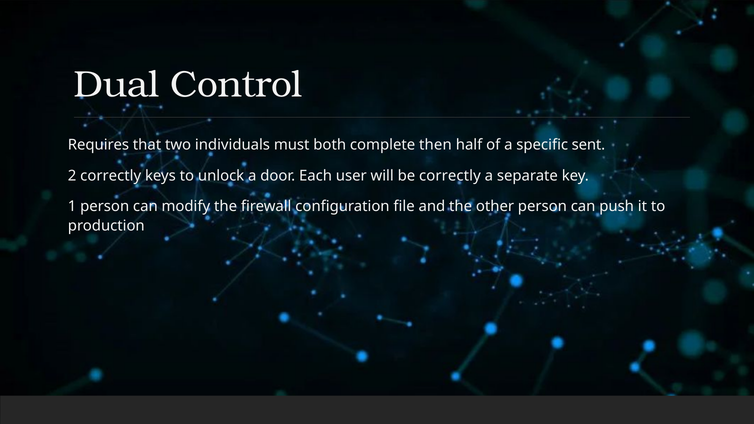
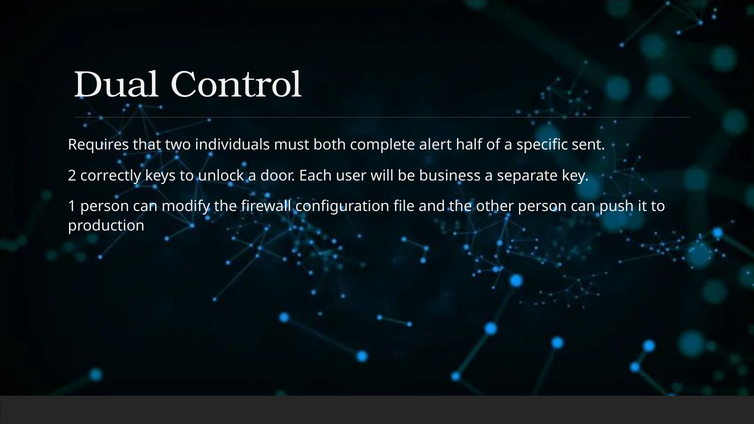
then: then -> alert
be correctly: correctly -> business
